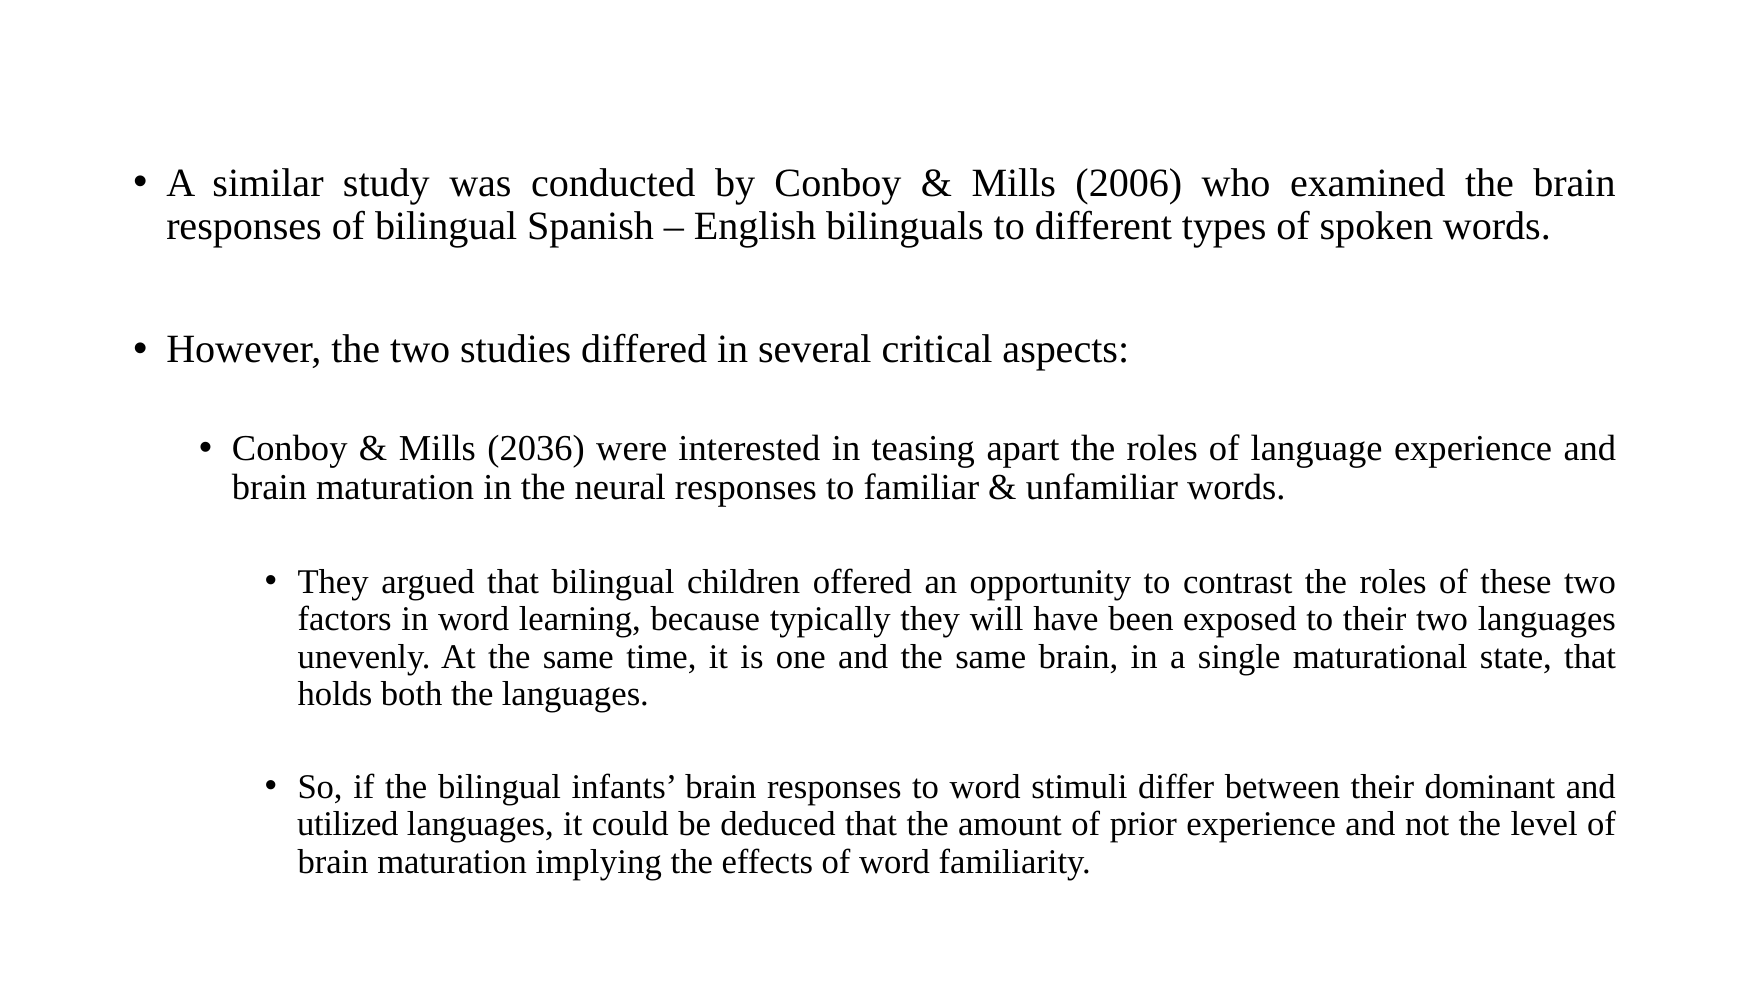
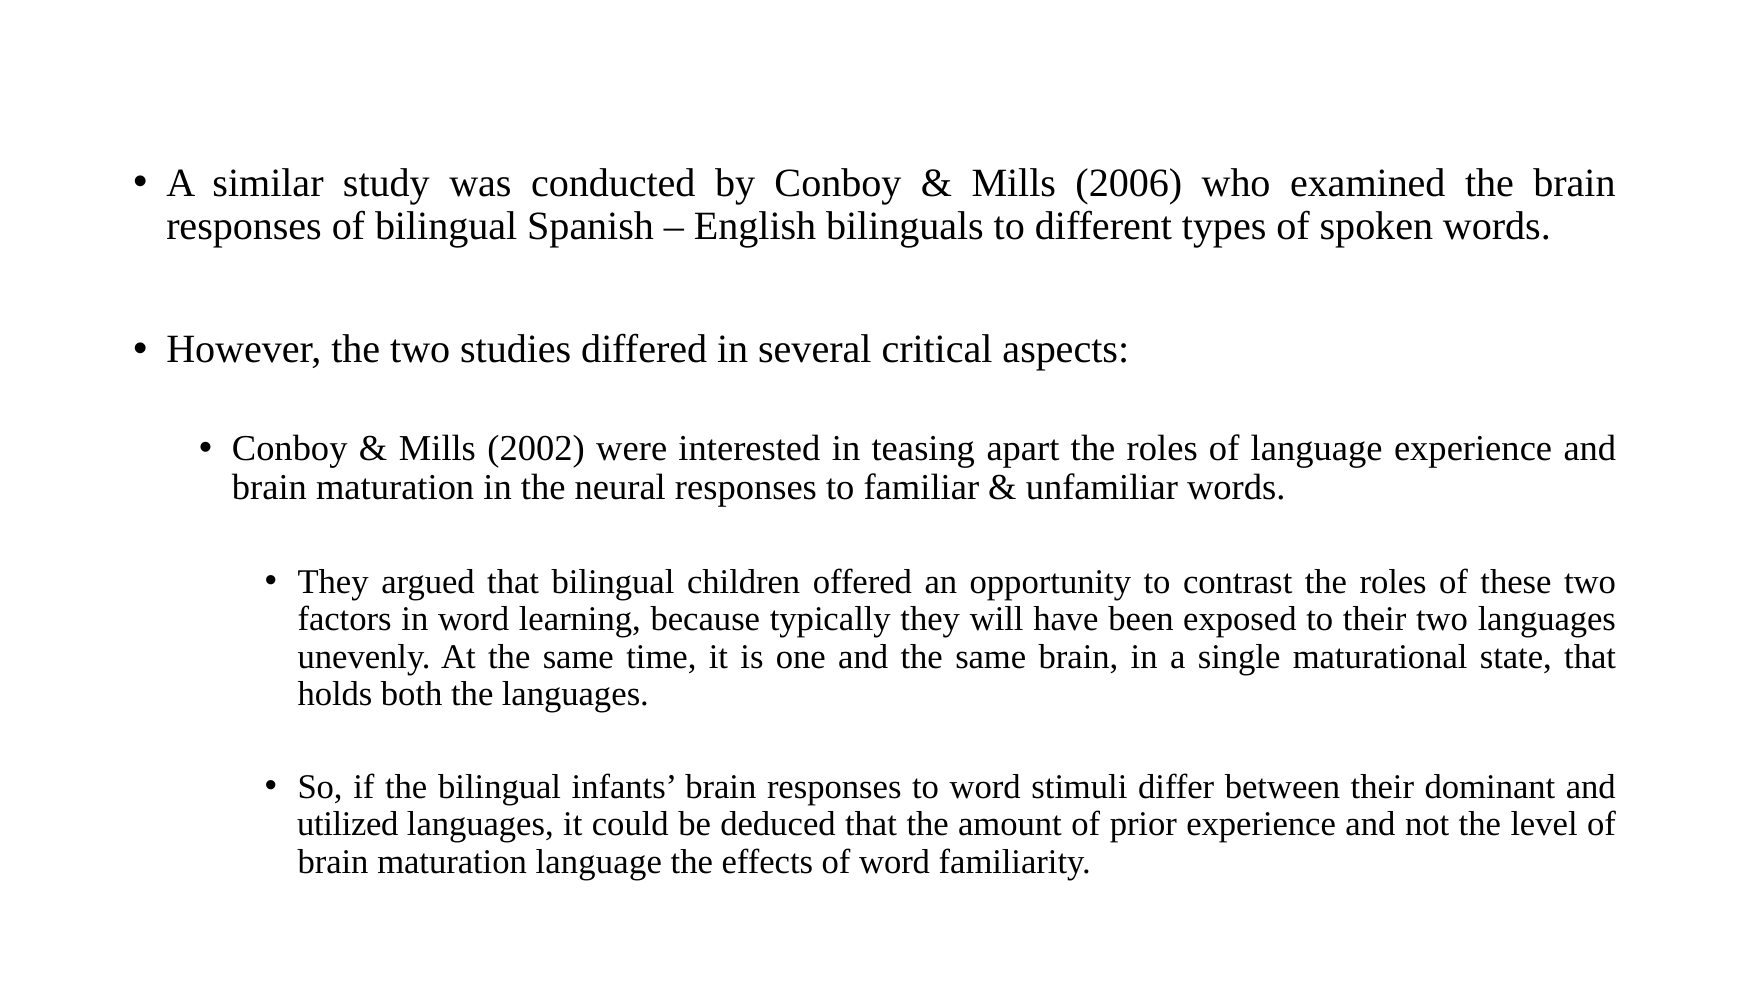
2036: 2036 -> 2002
maturation implying: implying -> language
